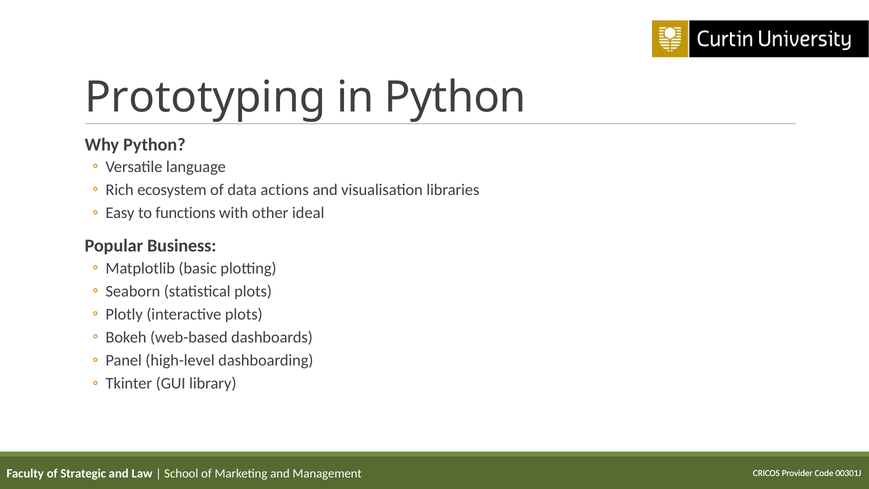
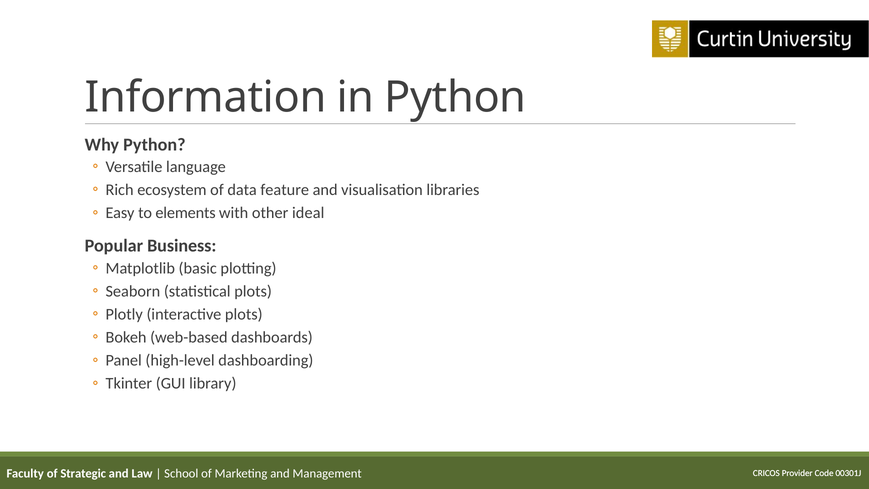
Prototyping: Prototyping -> Information
actions: actions -> feature
functions: functions -> elements
